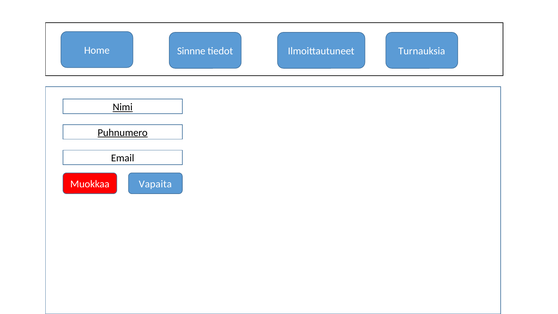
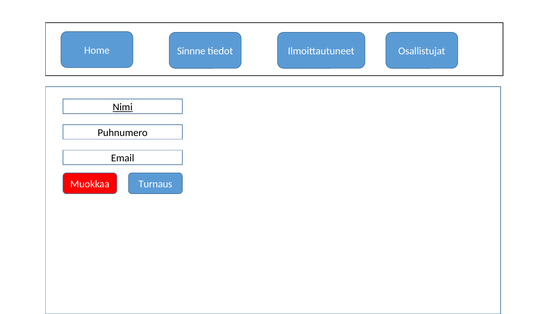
Turnauksia: Turnauksia -> Osallistujat
Puhnumero underline: present -> none
Vapaita: Vapaita -> Turnaus
